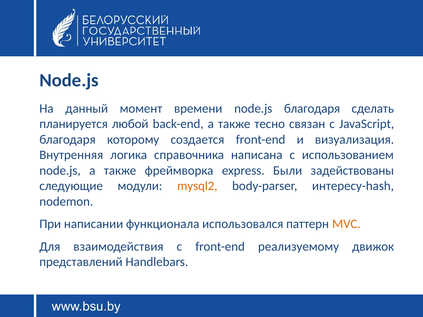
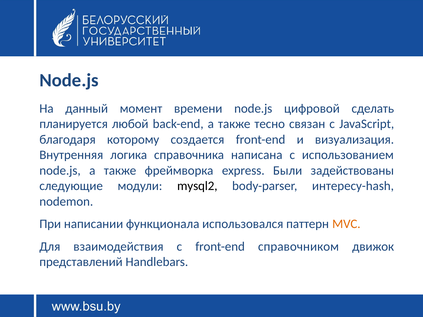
node.js благодаря: благодаря -> цифровой
mysql2 colour: orange -> black
реализуемому: реализуемому -> справочником
